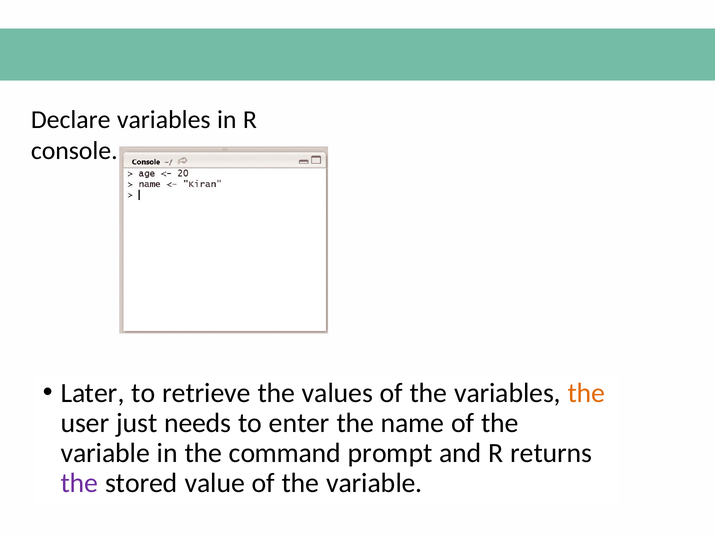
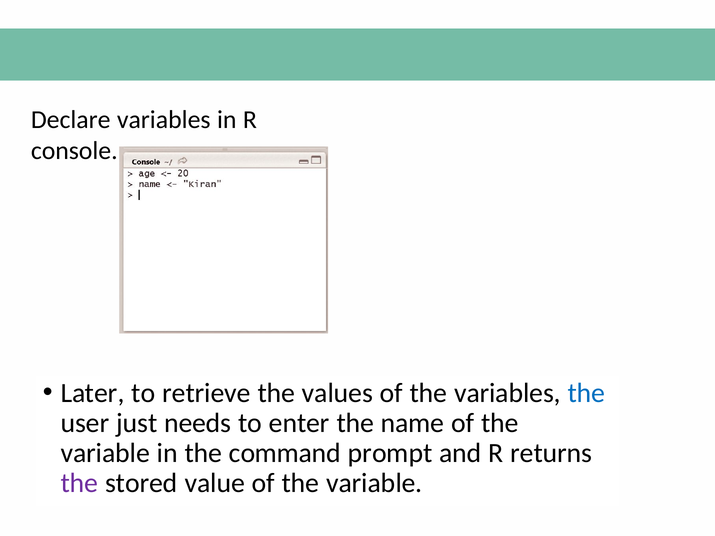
the at (586, 393) colour: orange -> blue
